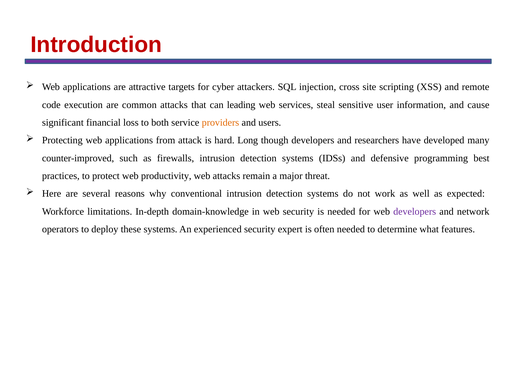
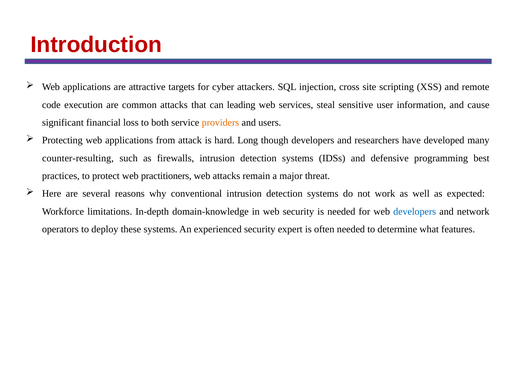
counter-improved: counter-improved -> counter-resulting
productivity: productivity -> practitioners
developers at (415, 211) colour: purple -> blue
